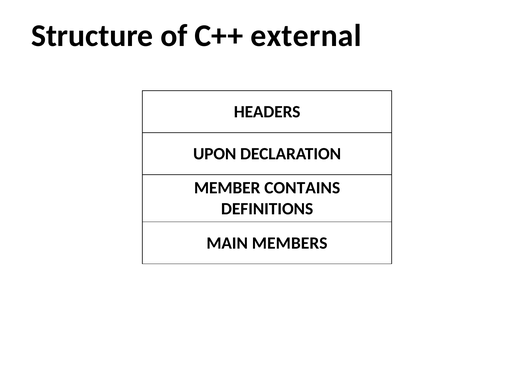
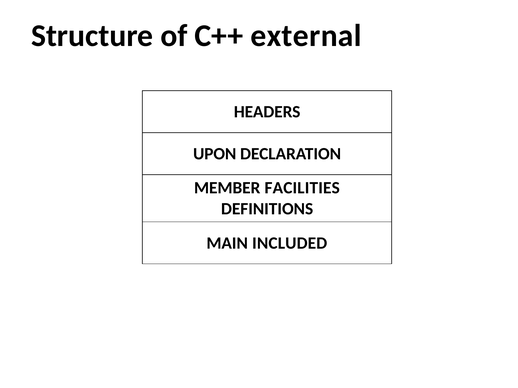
CONTAINS: CONTAINS -> FACILITIES
MEMBERS: MEMBERS -> INCLUDED
